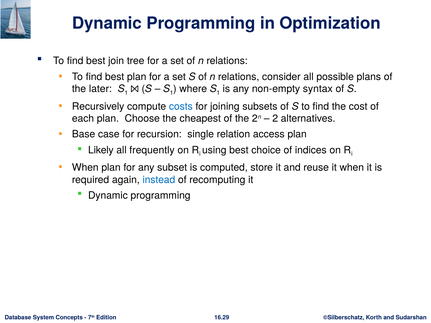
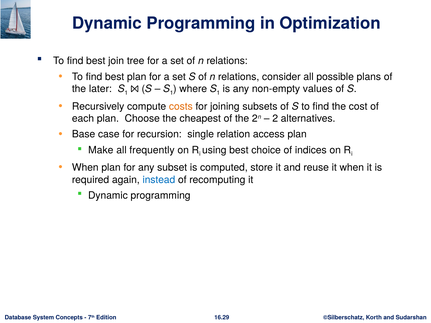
syntax: syntax -> values
costs colour: blue -> orange
Likely: Likely -> Make
